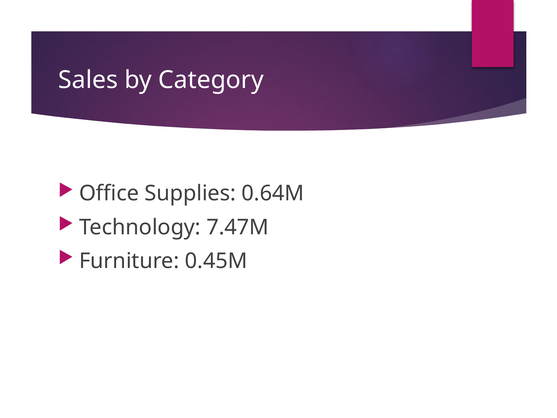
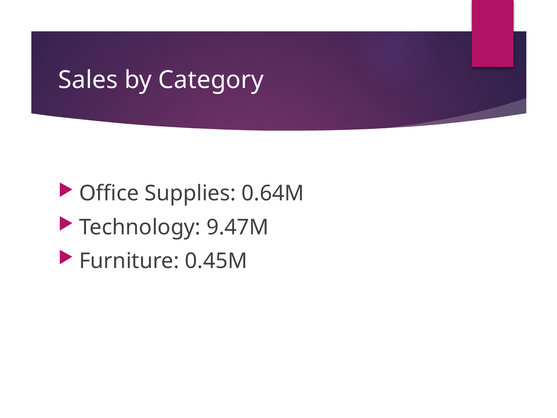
7.47M: 7.47M -> 9.47M
